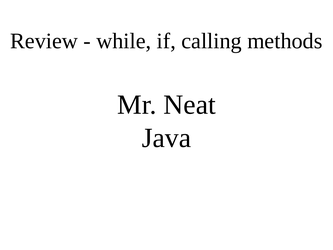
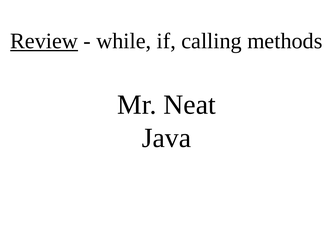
Review underline: none -> present
